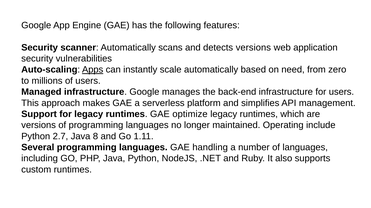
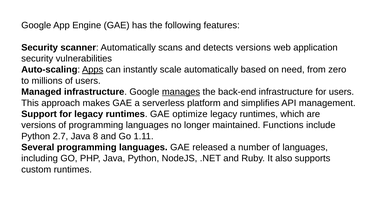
manages underline: none -> present
Operating: Operating -> Functions
handling: handling -> released
